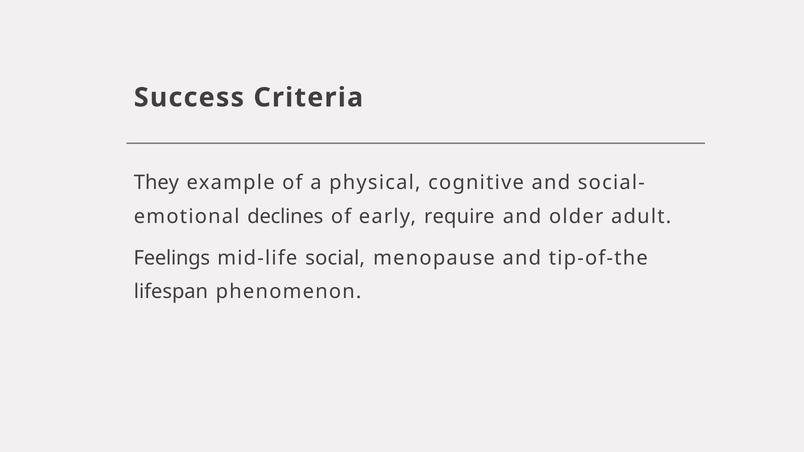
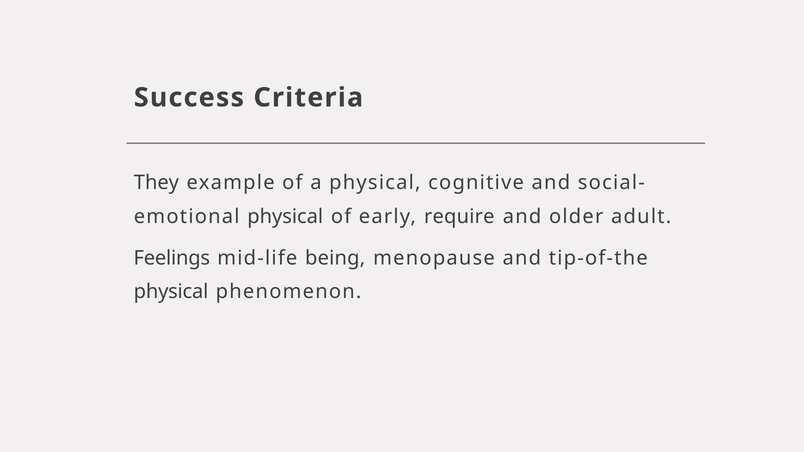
declines at (285, 217): declines -> physical
social: social -> being
lifespan at (171, 292): lifespan -> physical
